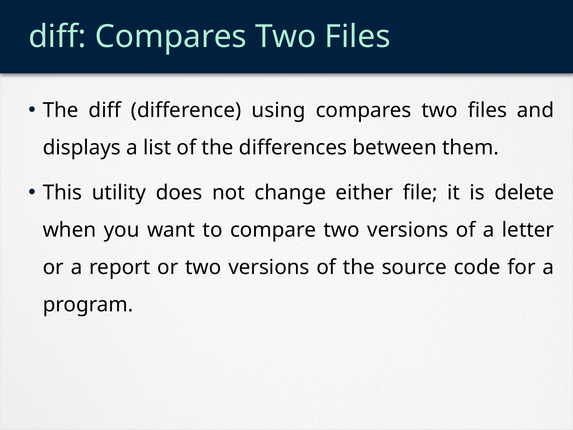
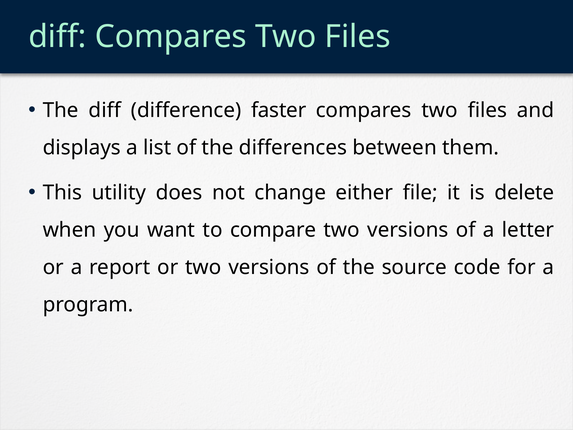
using: using -> faster
